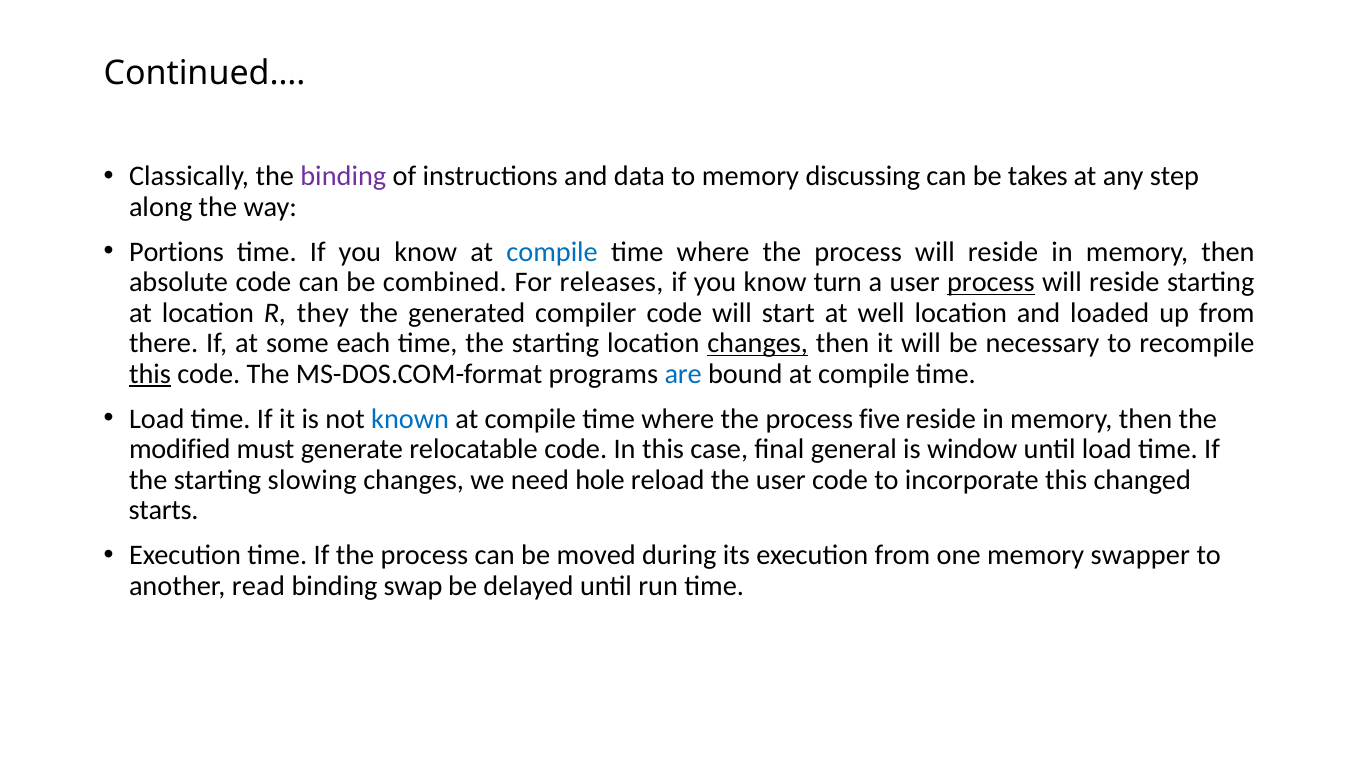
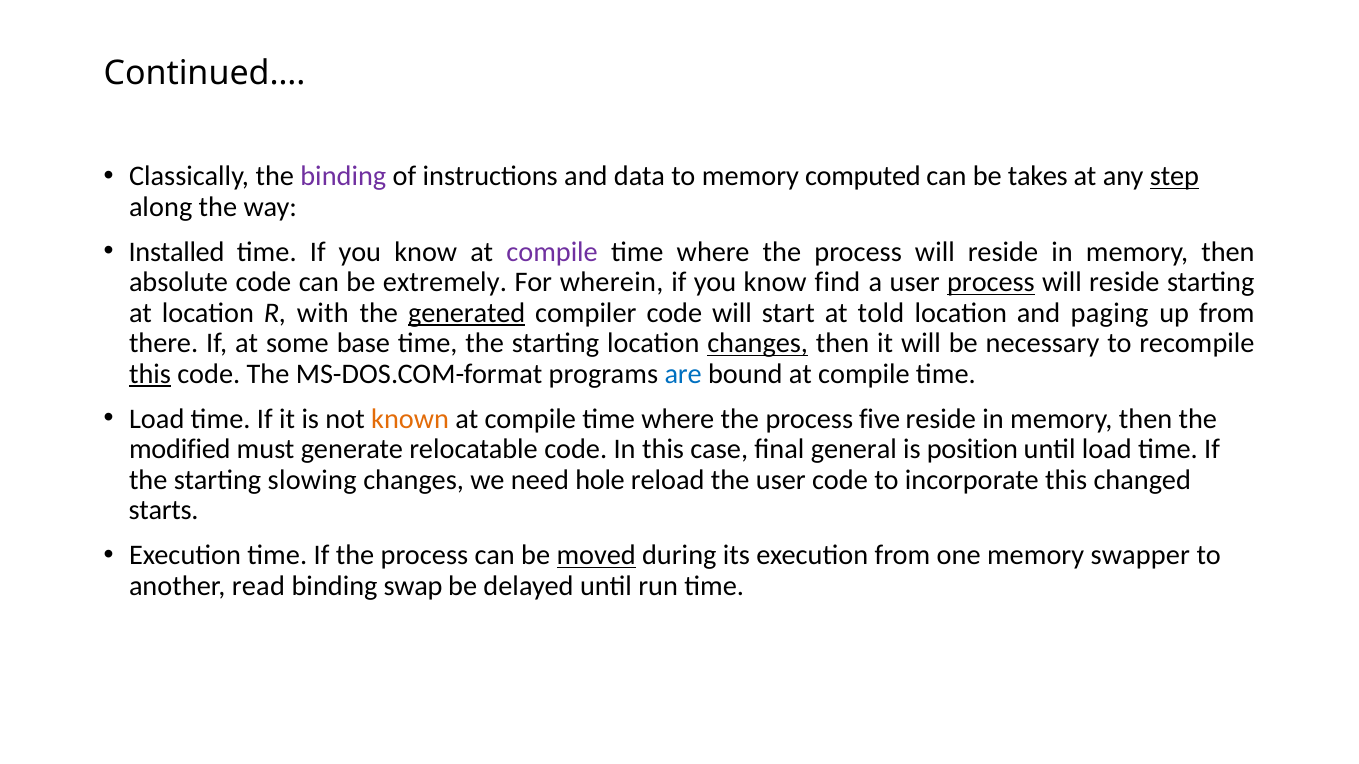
discussing: discussing -> computed
step underline: none -> present
Portions: Portions -> Installed
compile at (552, 252) colour: blue -> purple
combined: combined -> extremely
releases: releases -> wherein
turn: turn -> find
they: they -> with
generated underline: none -> present
well: well -> told
loaded: loaded -> paging
each: each -> base
known colour: blue -> orange
window: window -> position
moved underline: none -> present
